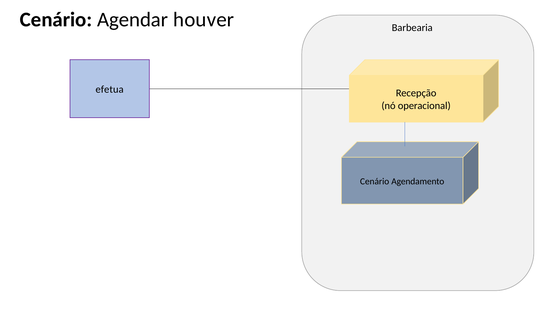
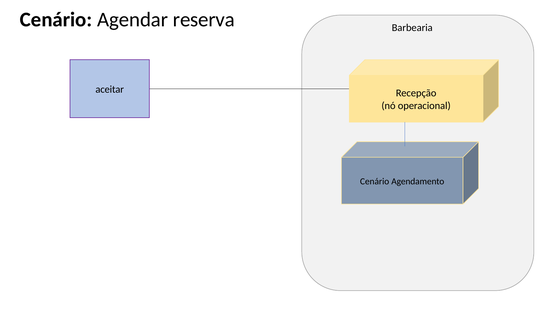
houver: houver -> reserva
efetua: efetua -> aceitar
